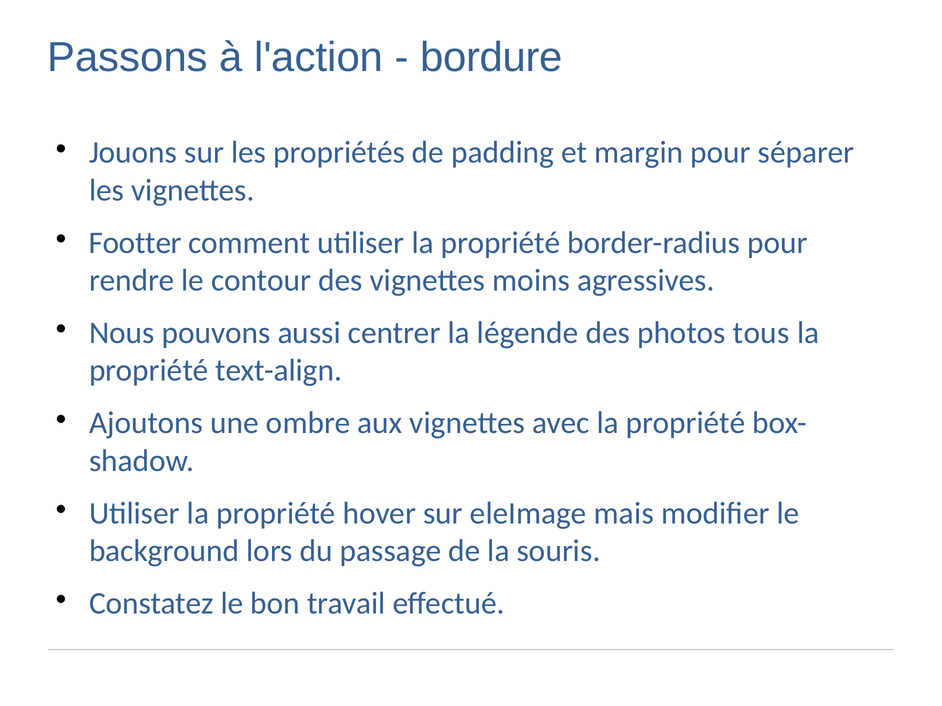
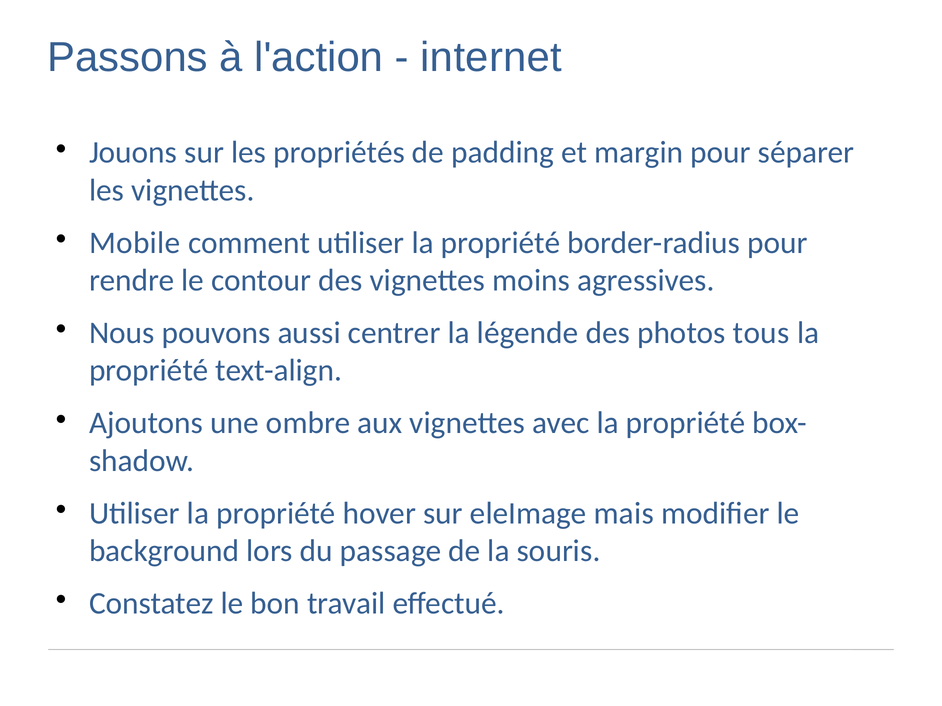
bordure: bordure -> internet
Footter: Footter -> Mobile
